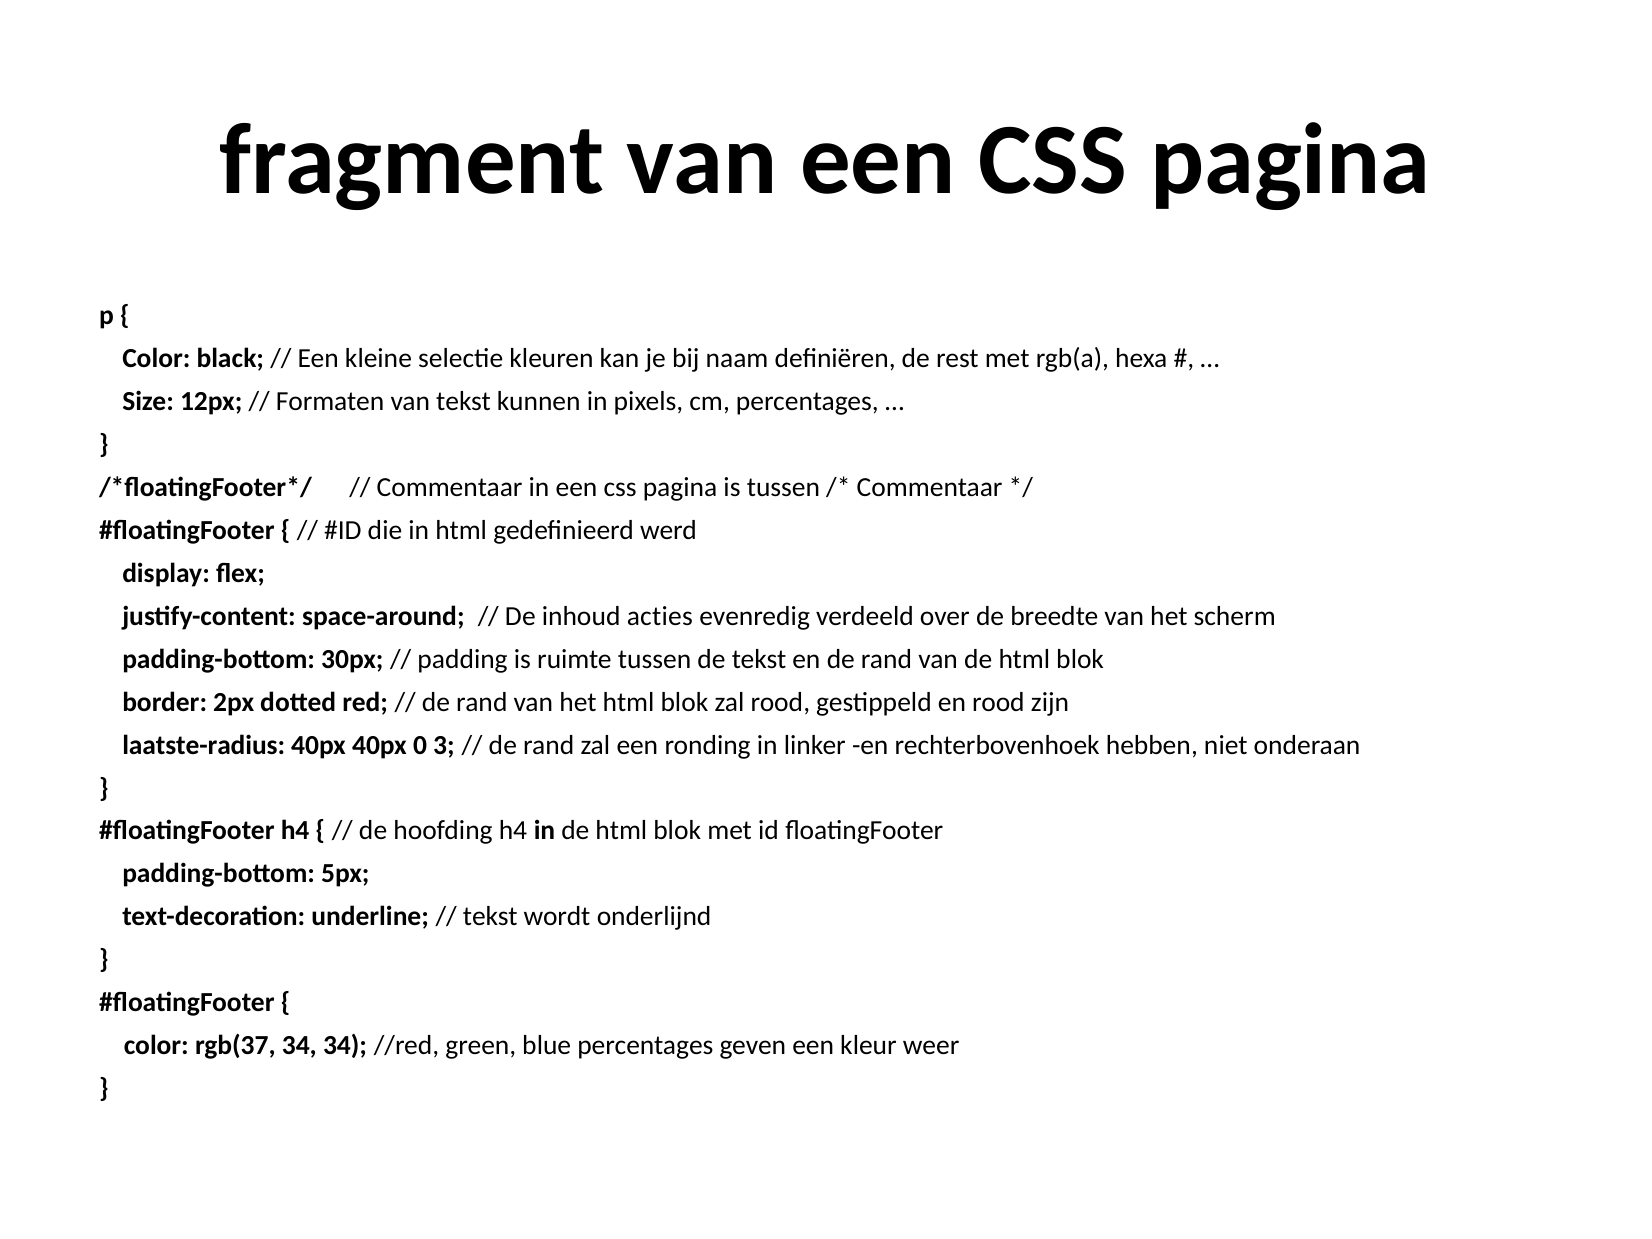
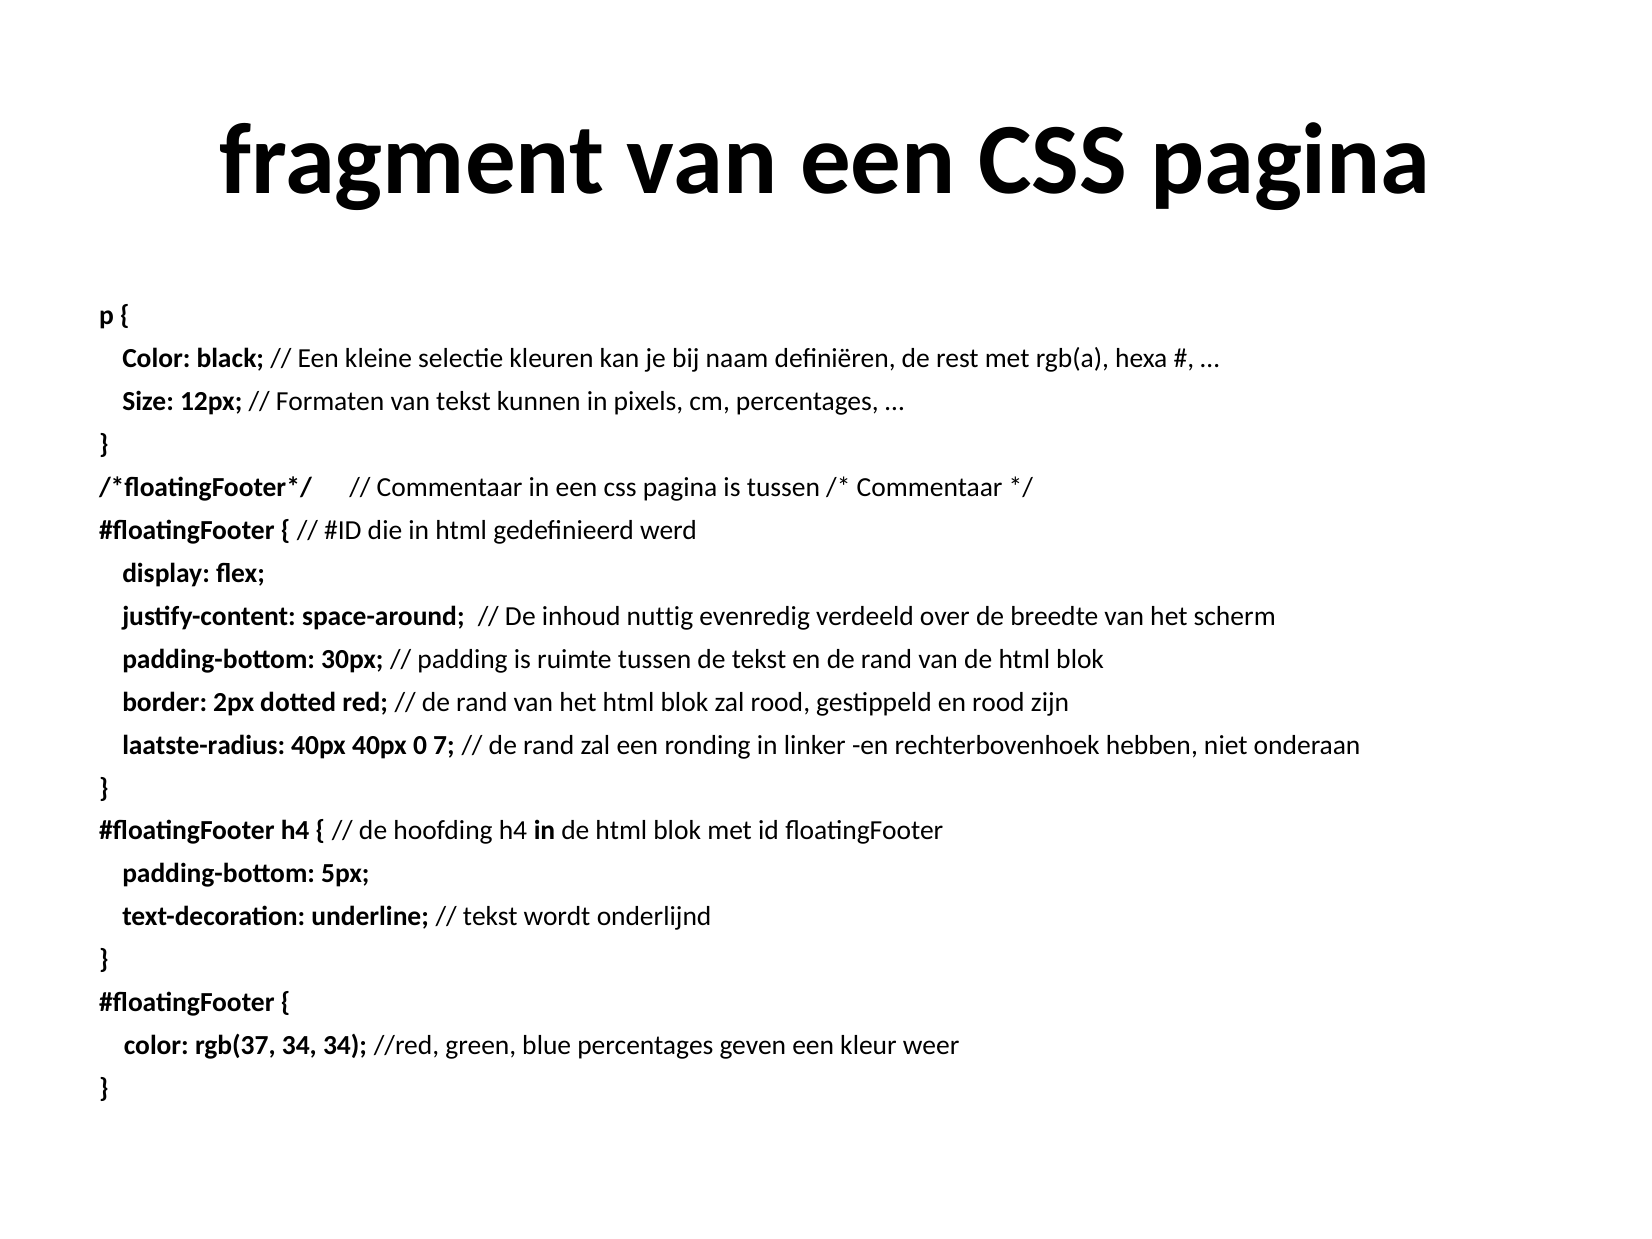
acties: acties -> nuttig
3: 3 -> 7
